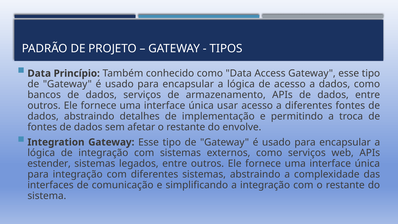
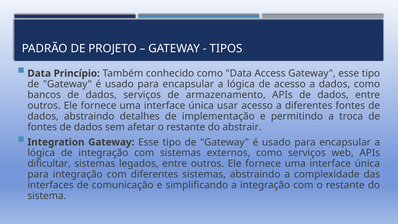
envolve: envolve -> abstrair
estender: estender -> dificultar
